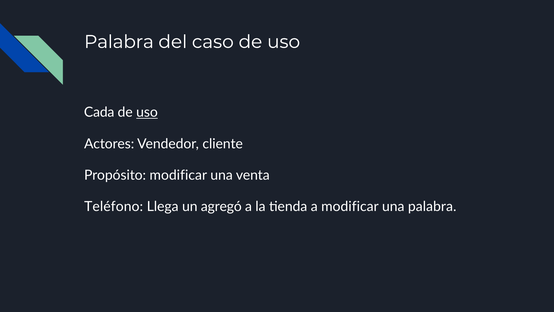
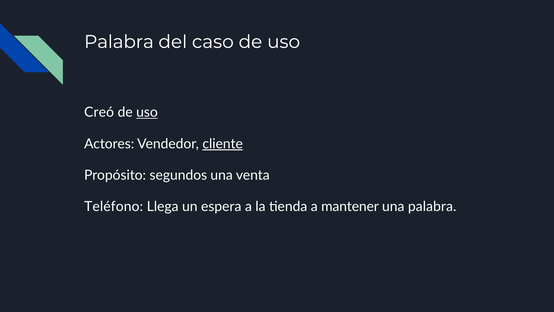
Cada: Cada -> Creó
cliente underline: none -> present
Propósito modificar: modificar -> segundos
agregó: agregó -> espera
a modificar: modificar -> mantener
